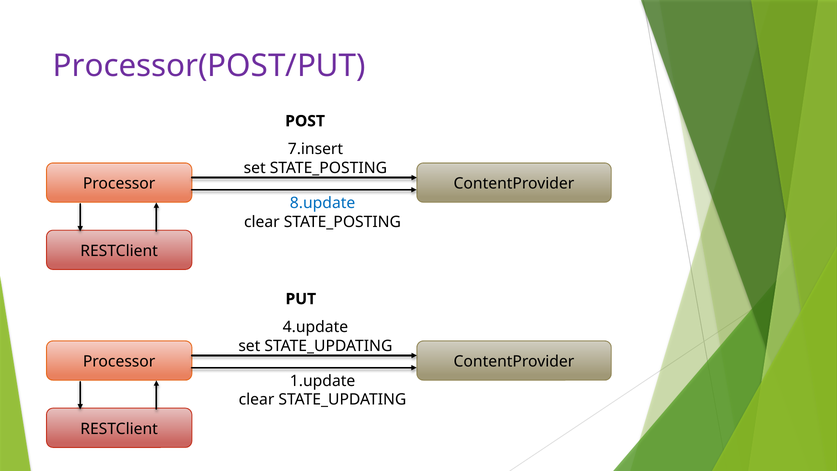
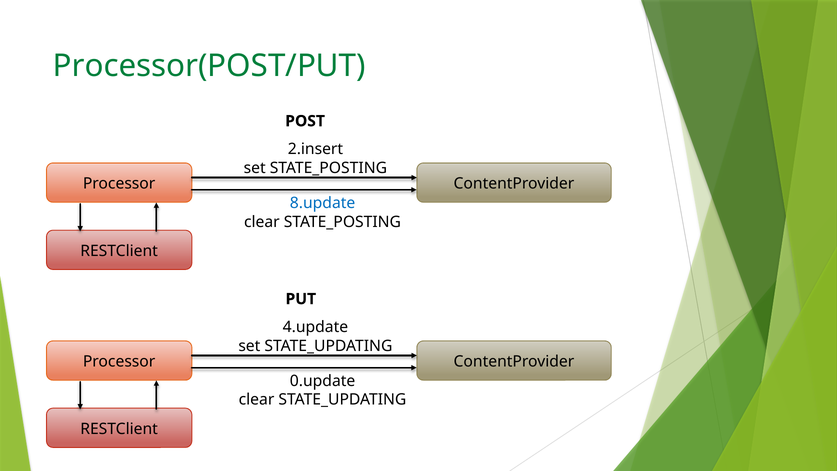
Processor(POST/PUT colour: purple -> green
7.insert: 7.insert -> 2.insert
1.update: 1.update -> 0.update
